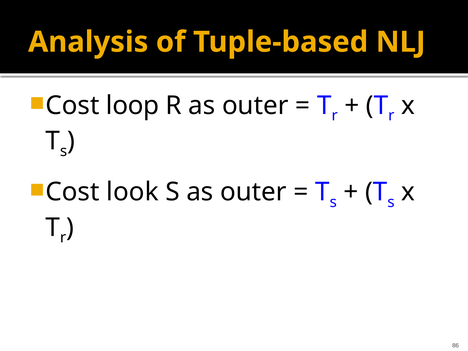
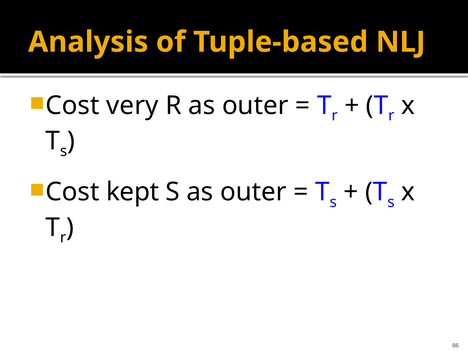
loop: loop -> very
look: look -> kept
